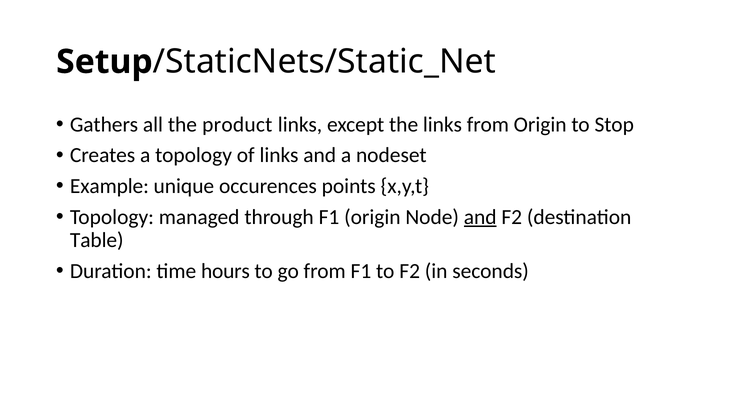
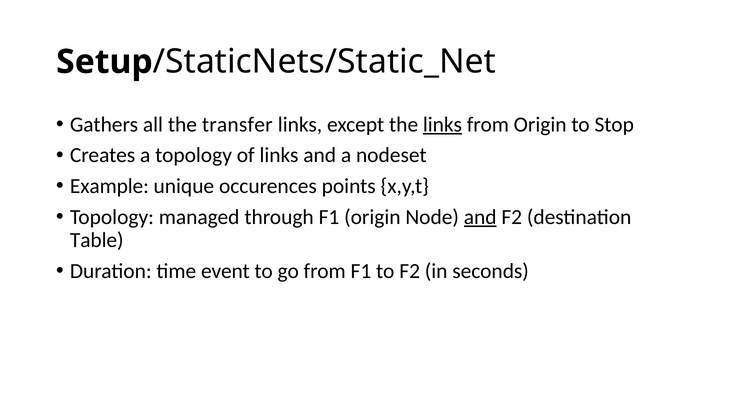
product: product -> transfer
links at (442, 124) underline: none -> present
hours: hours -> event
